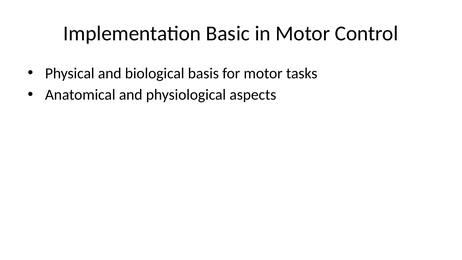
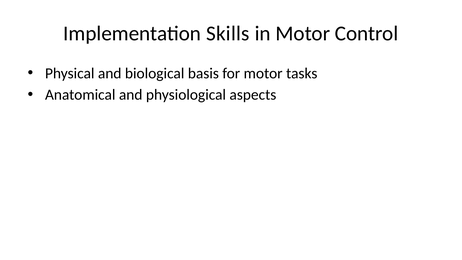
Basic: Basic -> Skills
